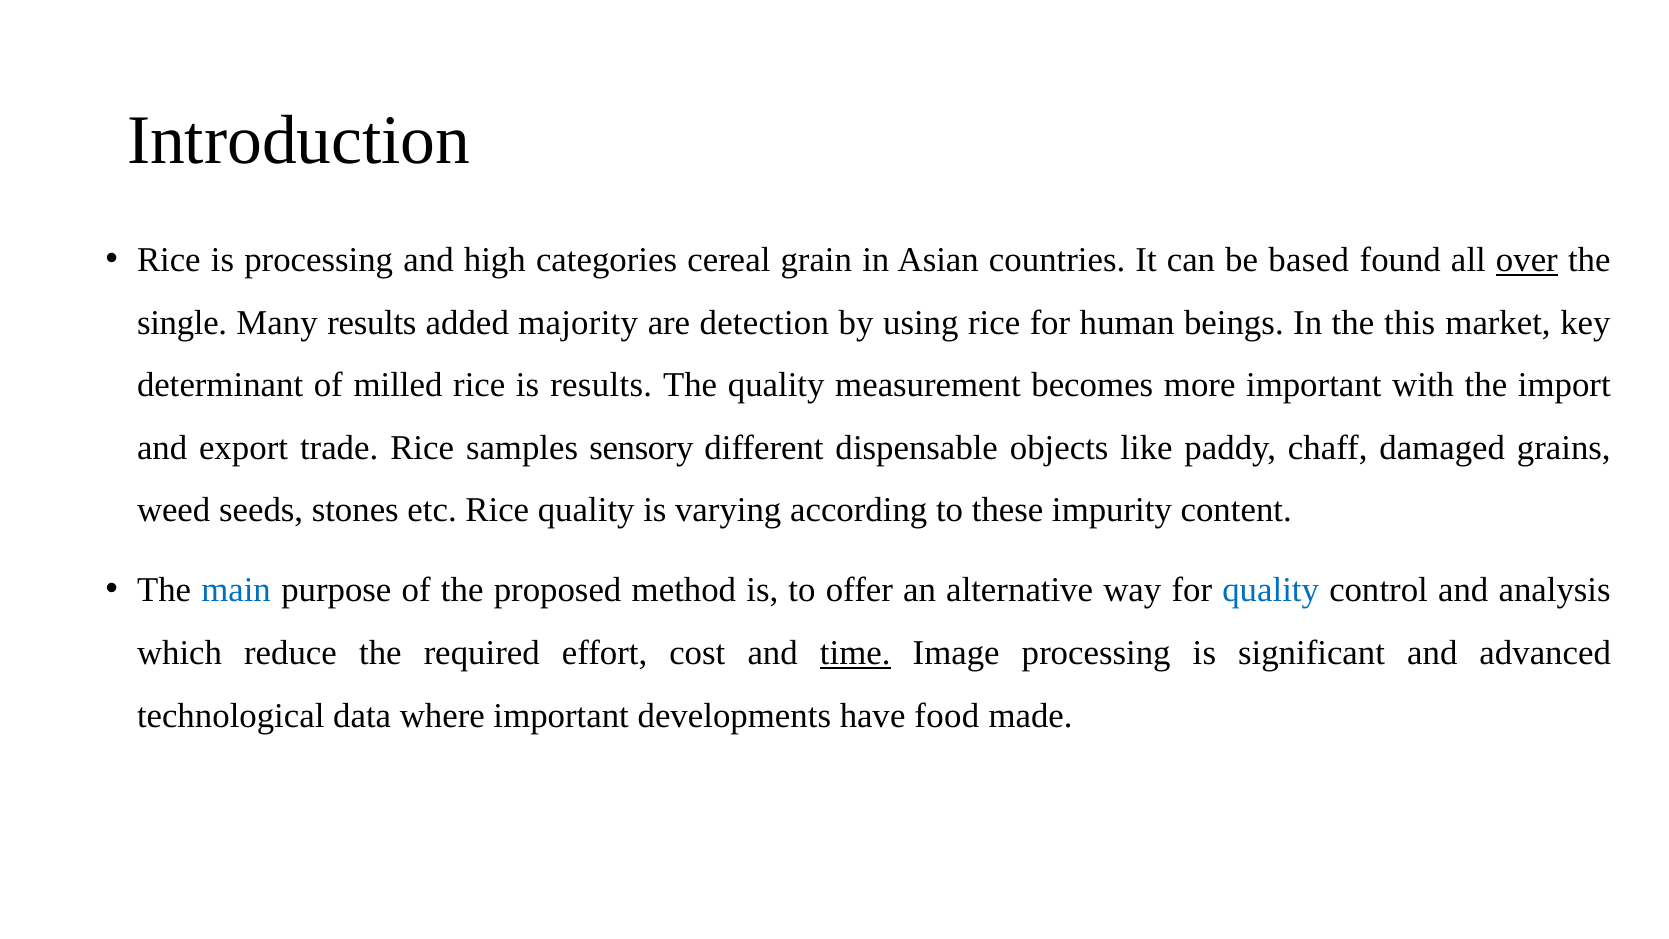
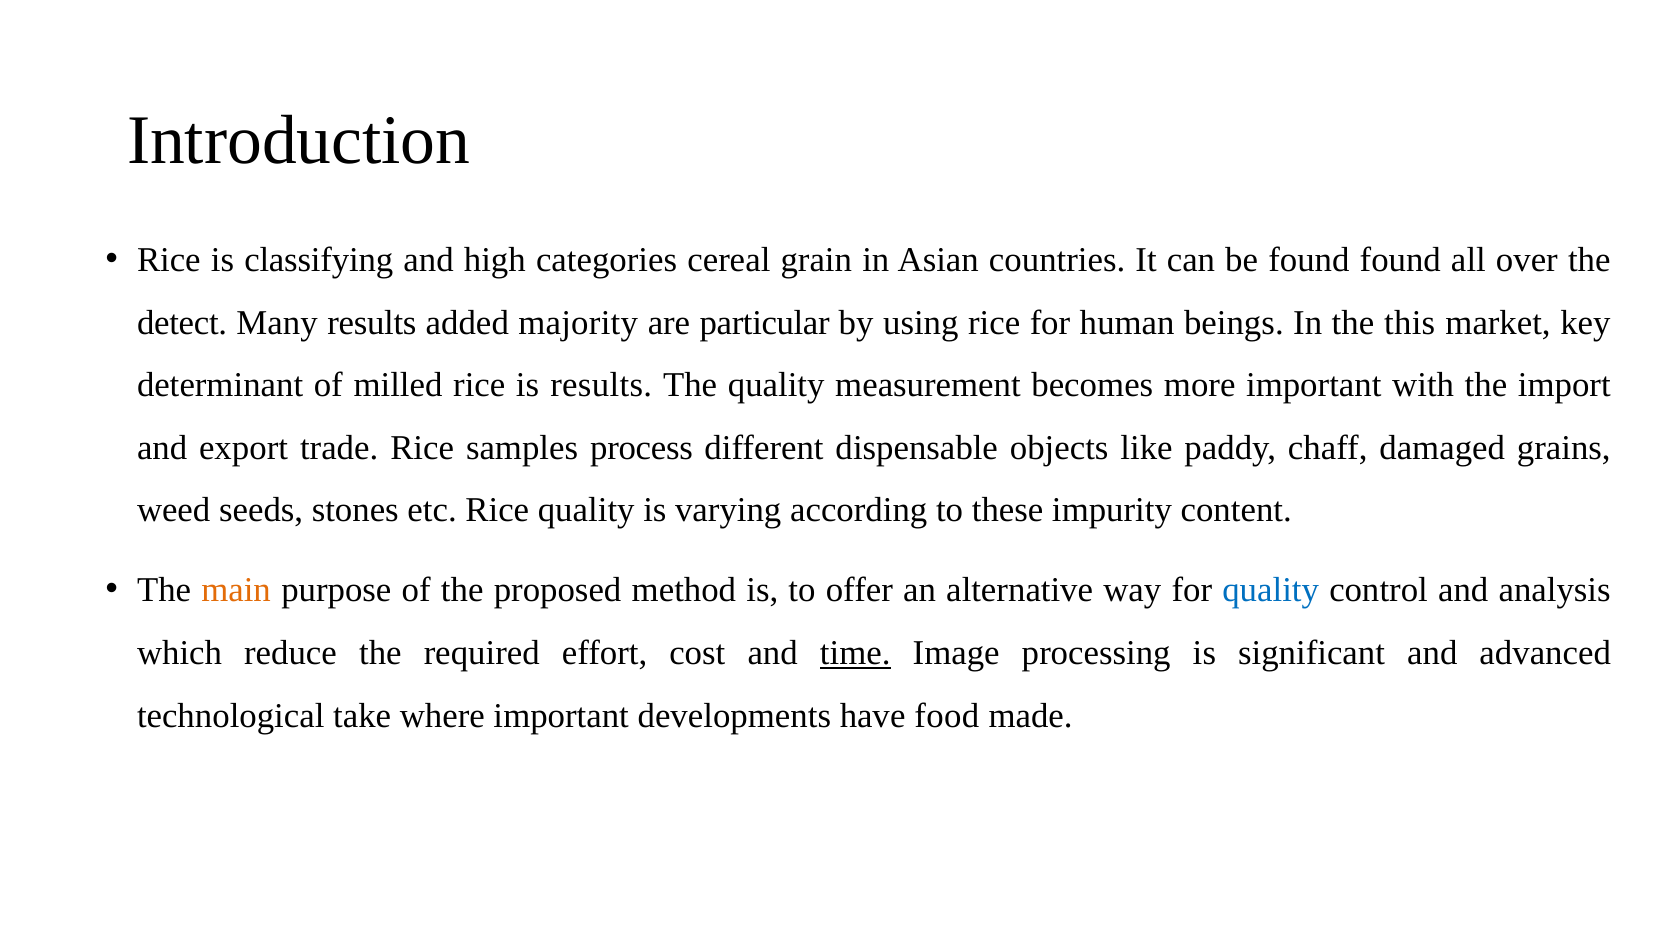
is processing: processing -> classifying
be based: based -> found
over underline: present -> none
single: single -> detect
detection: detection -> particular
sensory: sensory -> process
main colour: blue -> orange
data: data -> take
